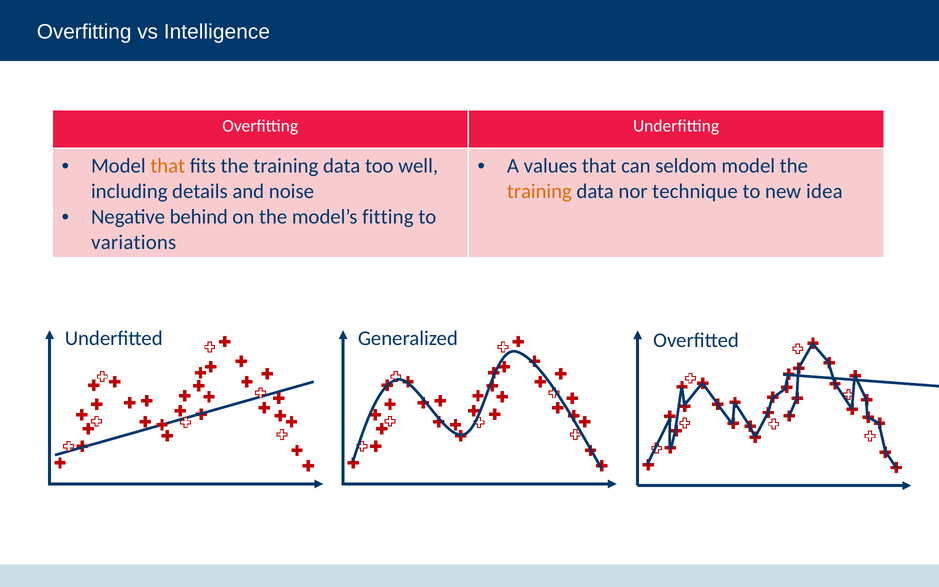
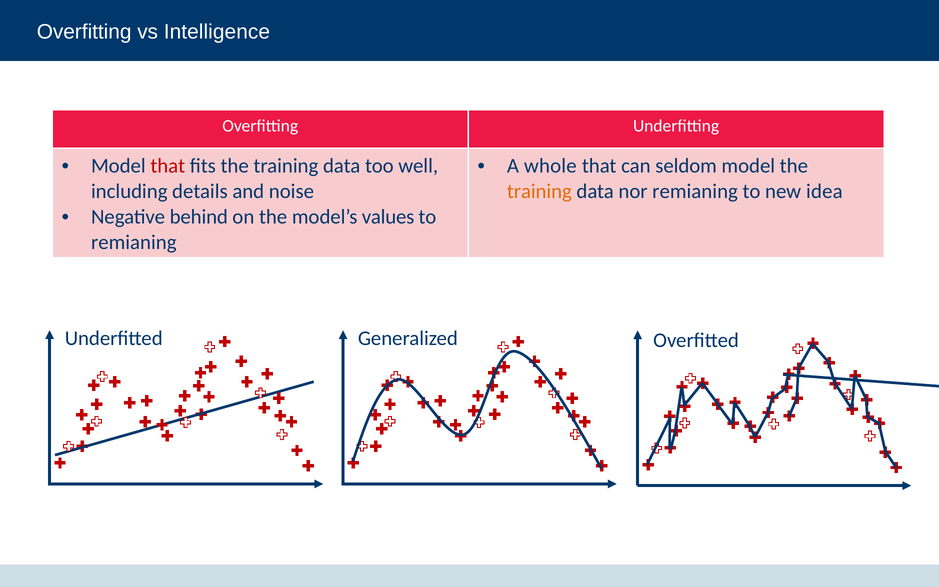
that at (168, 166) colour: orange -> red
values: values -> whole
nor technique: technique -> remianing
fitting: fitting -> values
variations at (134, 242): variations -> remianing
